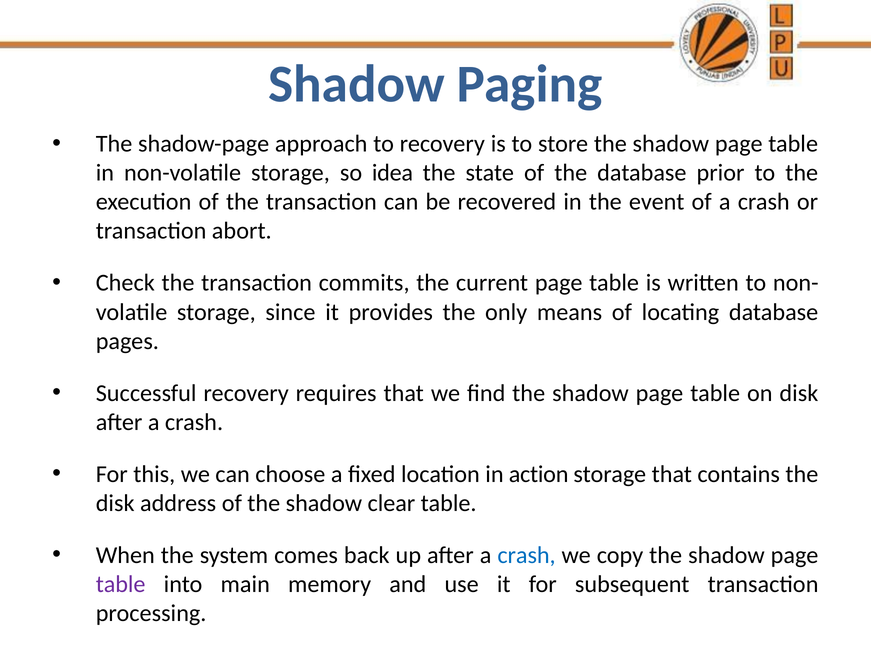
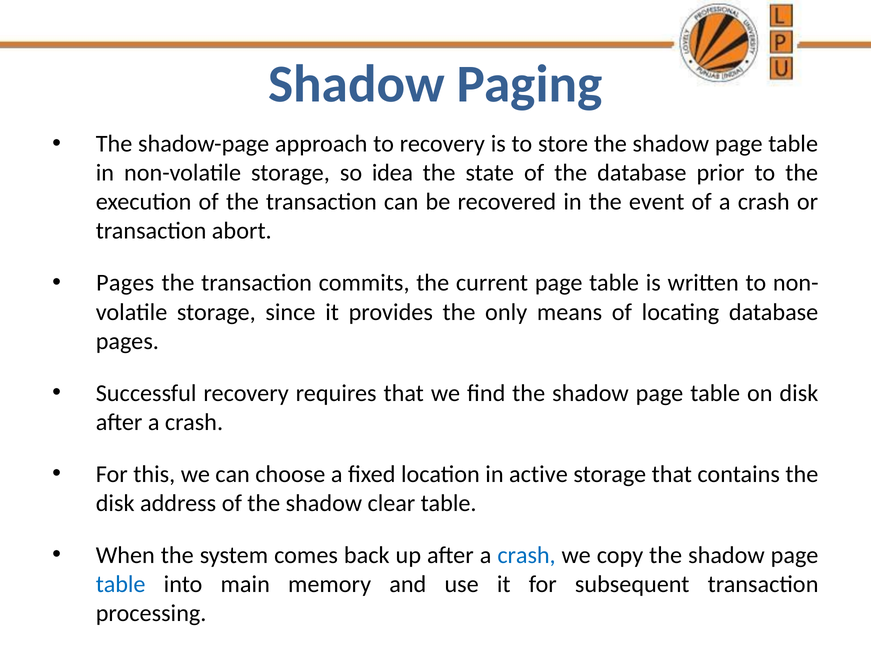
Check at (125, 283): Check -> Pages
action: action -> active
table at (121, 584) colour: purple -> blue
